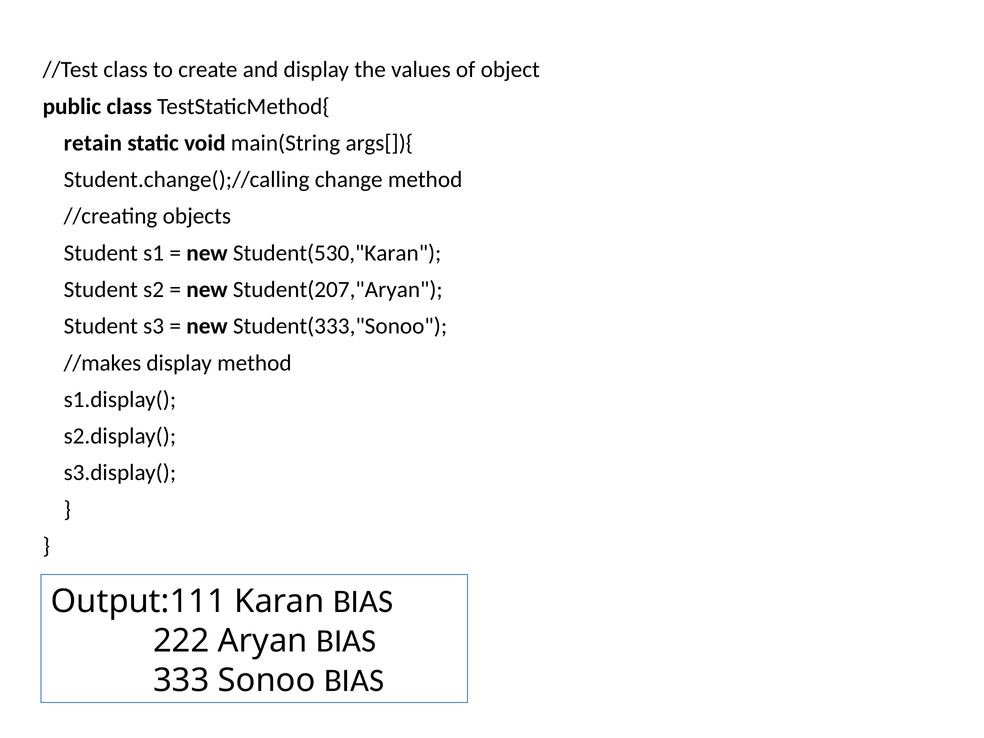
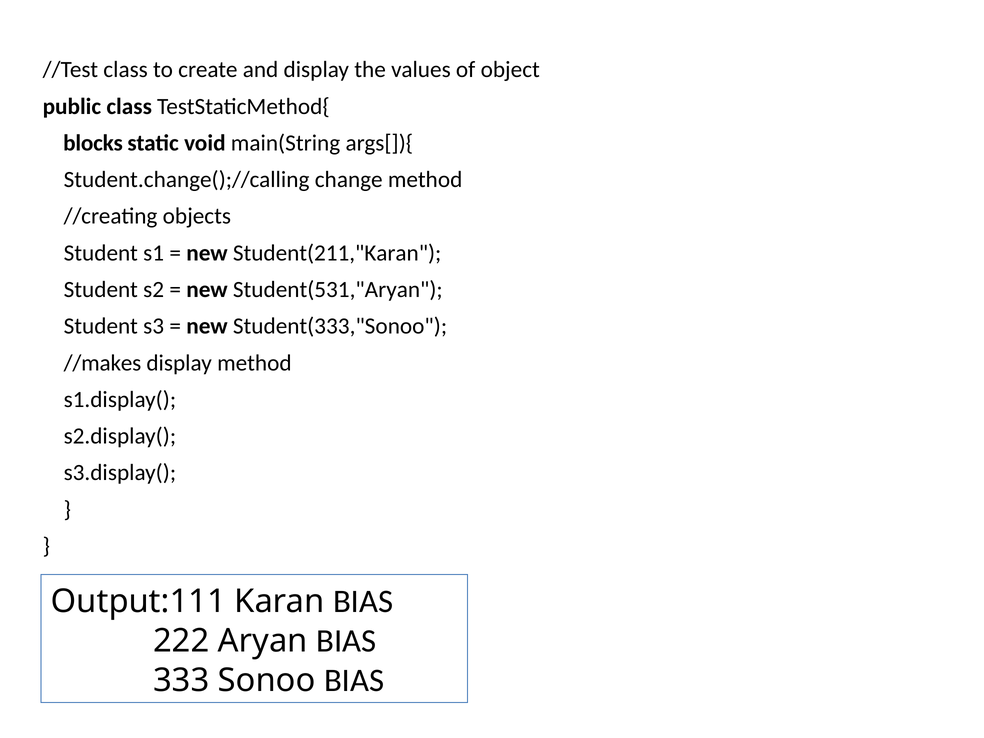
retain: retain -> blocks
Student(530,"Karan: Student(530,"Karan -> Student(211,"Karan
Student(207,"Aryan: Student(207,"Aryan -> Student(531,"Aryan
